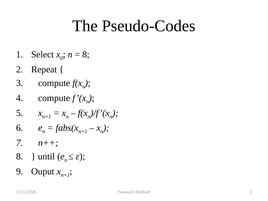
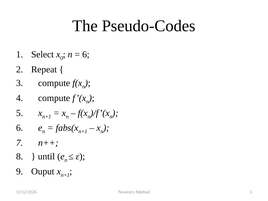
8 at (86, 54): 8 -> 6
